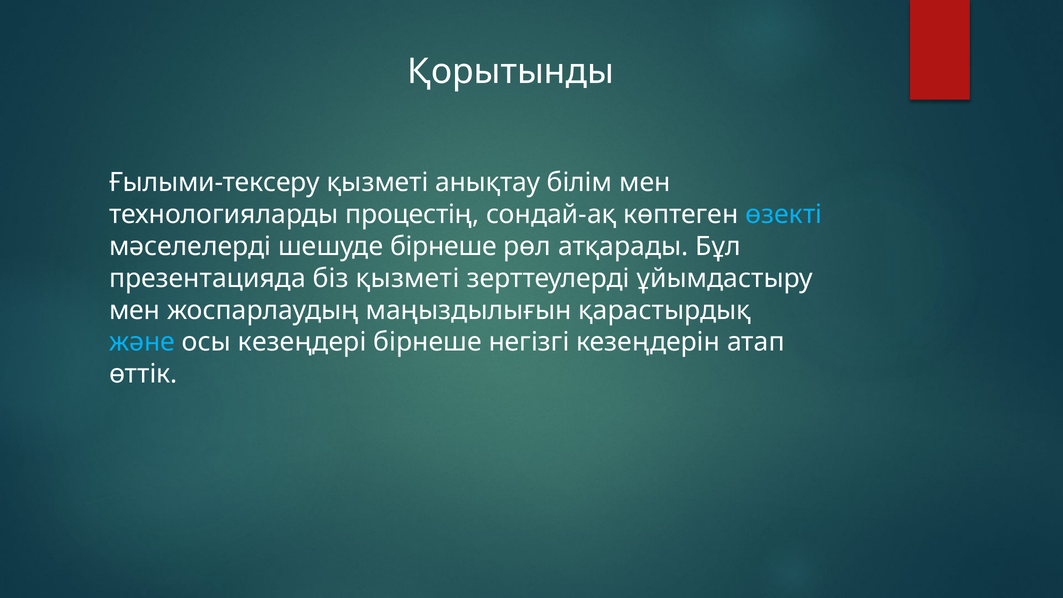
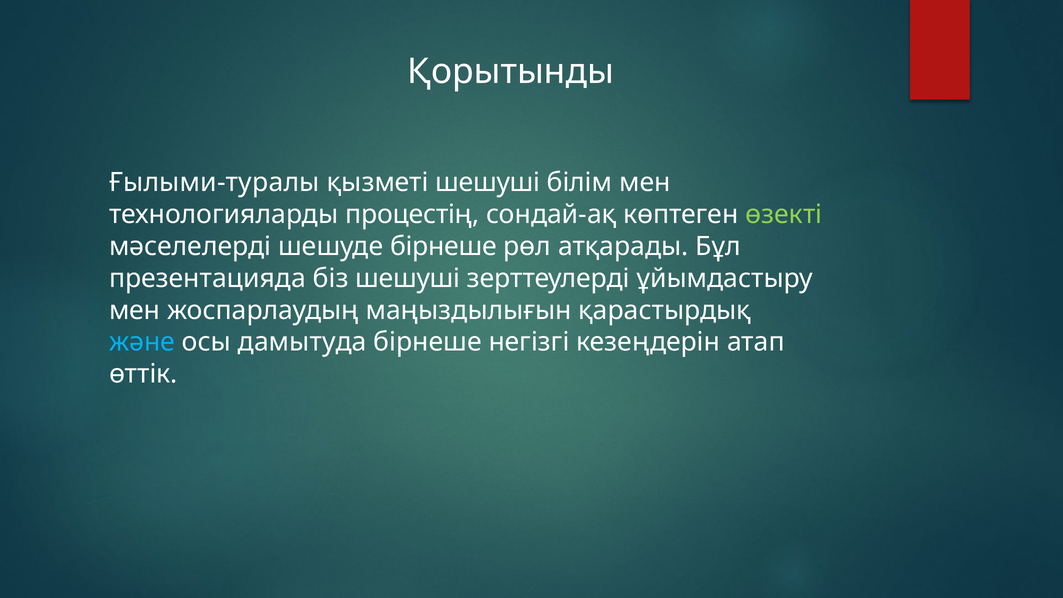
Ғылыми-тексеру: Ғылыми-тексеру -> Ғылыми-туралы
қызметі анықтау: анықтау -> шешуші
өзекті colour: light blue -> light green
біз қызметі: қызметі -> шешуші
кезеңдері: кезеңдері -> дамытуда
